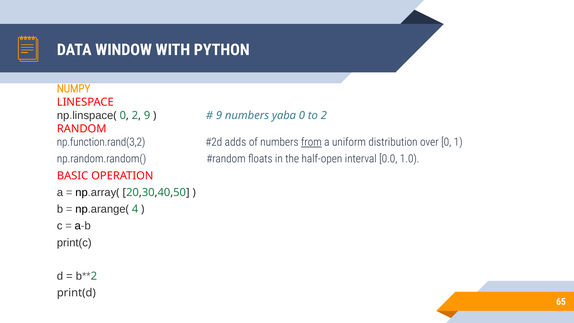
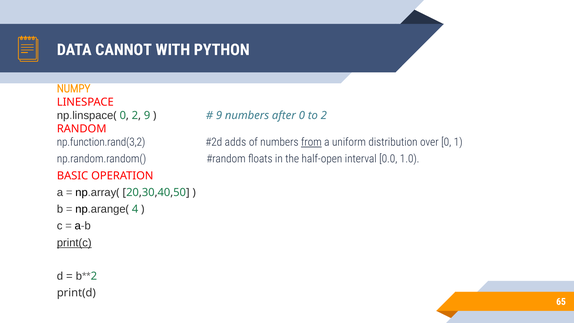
WINDOW: WINDOW -> CANNOT
yaba: yaba -> after
print(c underline: none -> present
